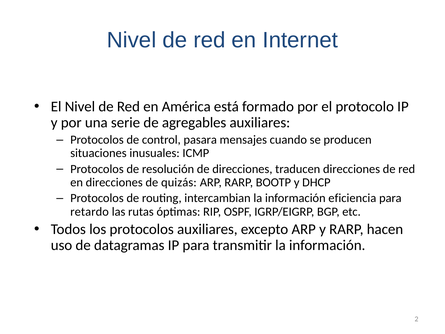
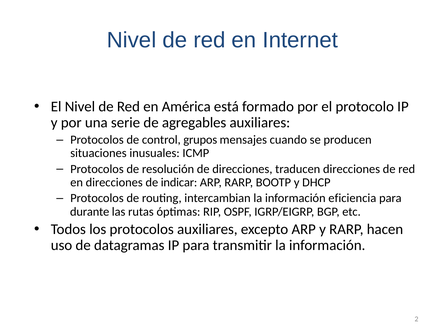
pasara: pasara -> grupos
quizás: quizás -> indicar
retardo: retardo -> durante
